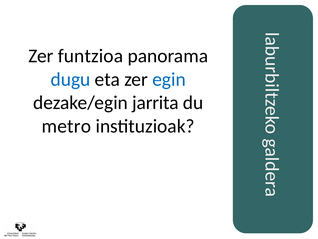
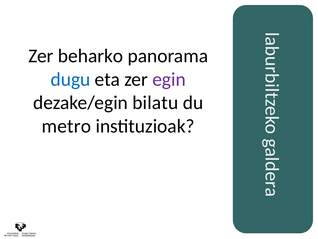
funtzioa: funtzioa -> beharko
egin colour: blue -> purple
jarrita: jarrita -> bilatu
